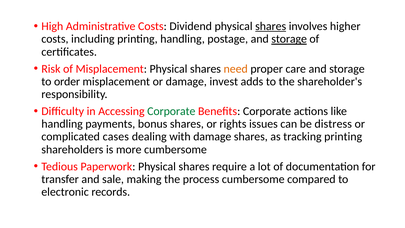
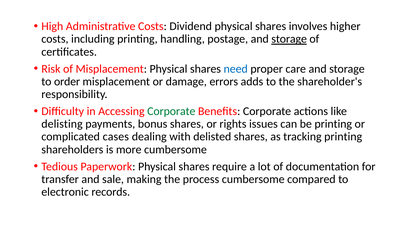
shares at (271, 26) underline: present -> none
need colour: orange -> blue
invest: invest -> errors
handling at (62, 124): handling -> delisting
be distress: distress -> printing
with damage: damage -> delisted
